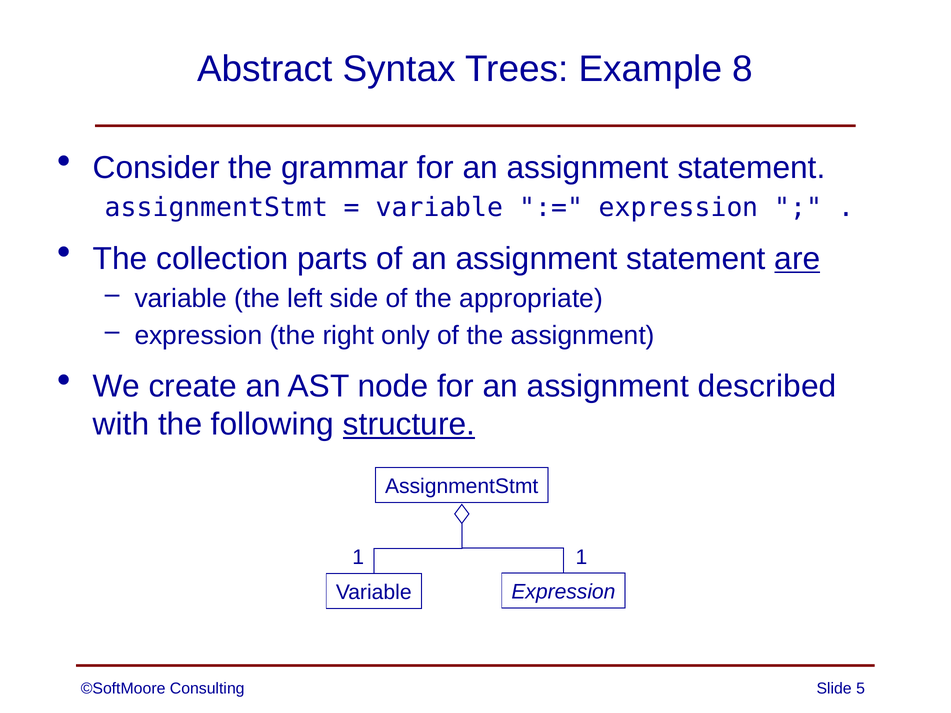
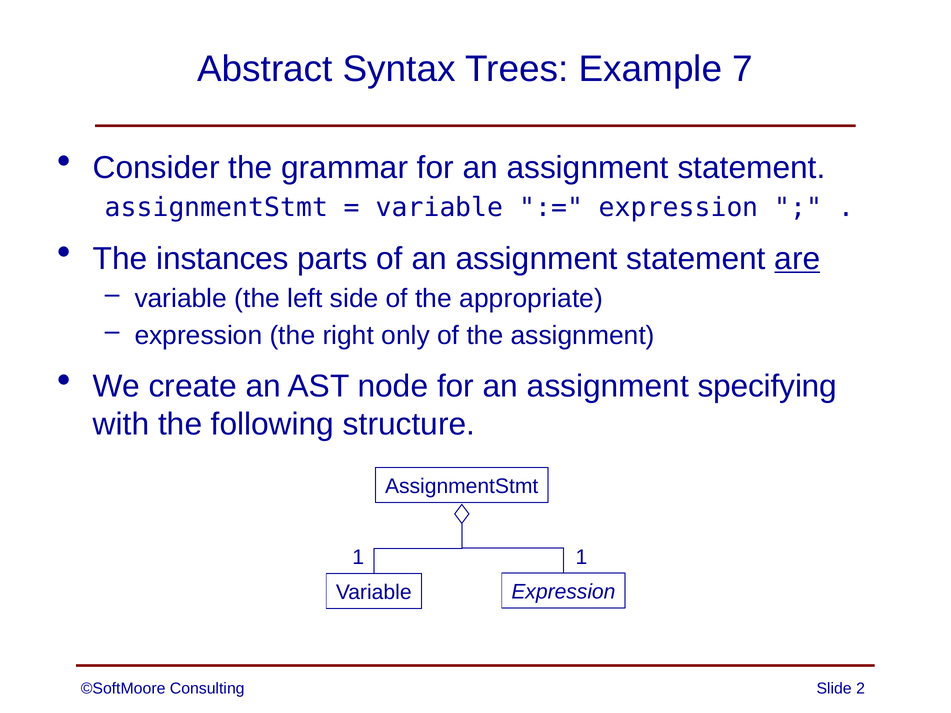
8: 8 -> 7
collection: collection -> instances
described: described -> specifying
structure underline: present -> none
5: 5 -> 2
